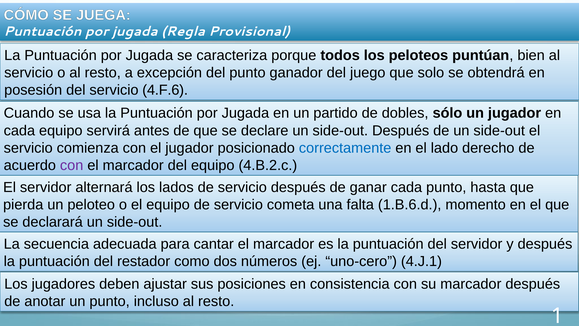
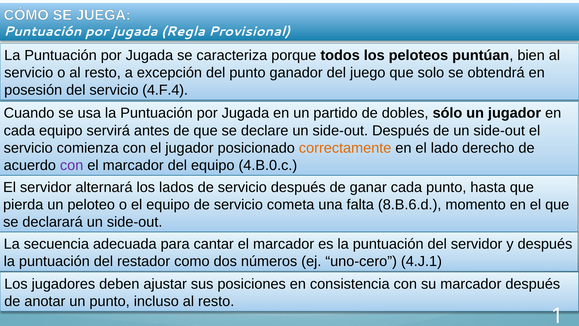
4.F.6: 4.F.6 -> 4.F.4
correctamente colour: blue -> orange
4.B.2.c: 4.B.2.c -> 4.B.0.c
1.B.6.d: 1.B.6.d -> 8.B.6.d
